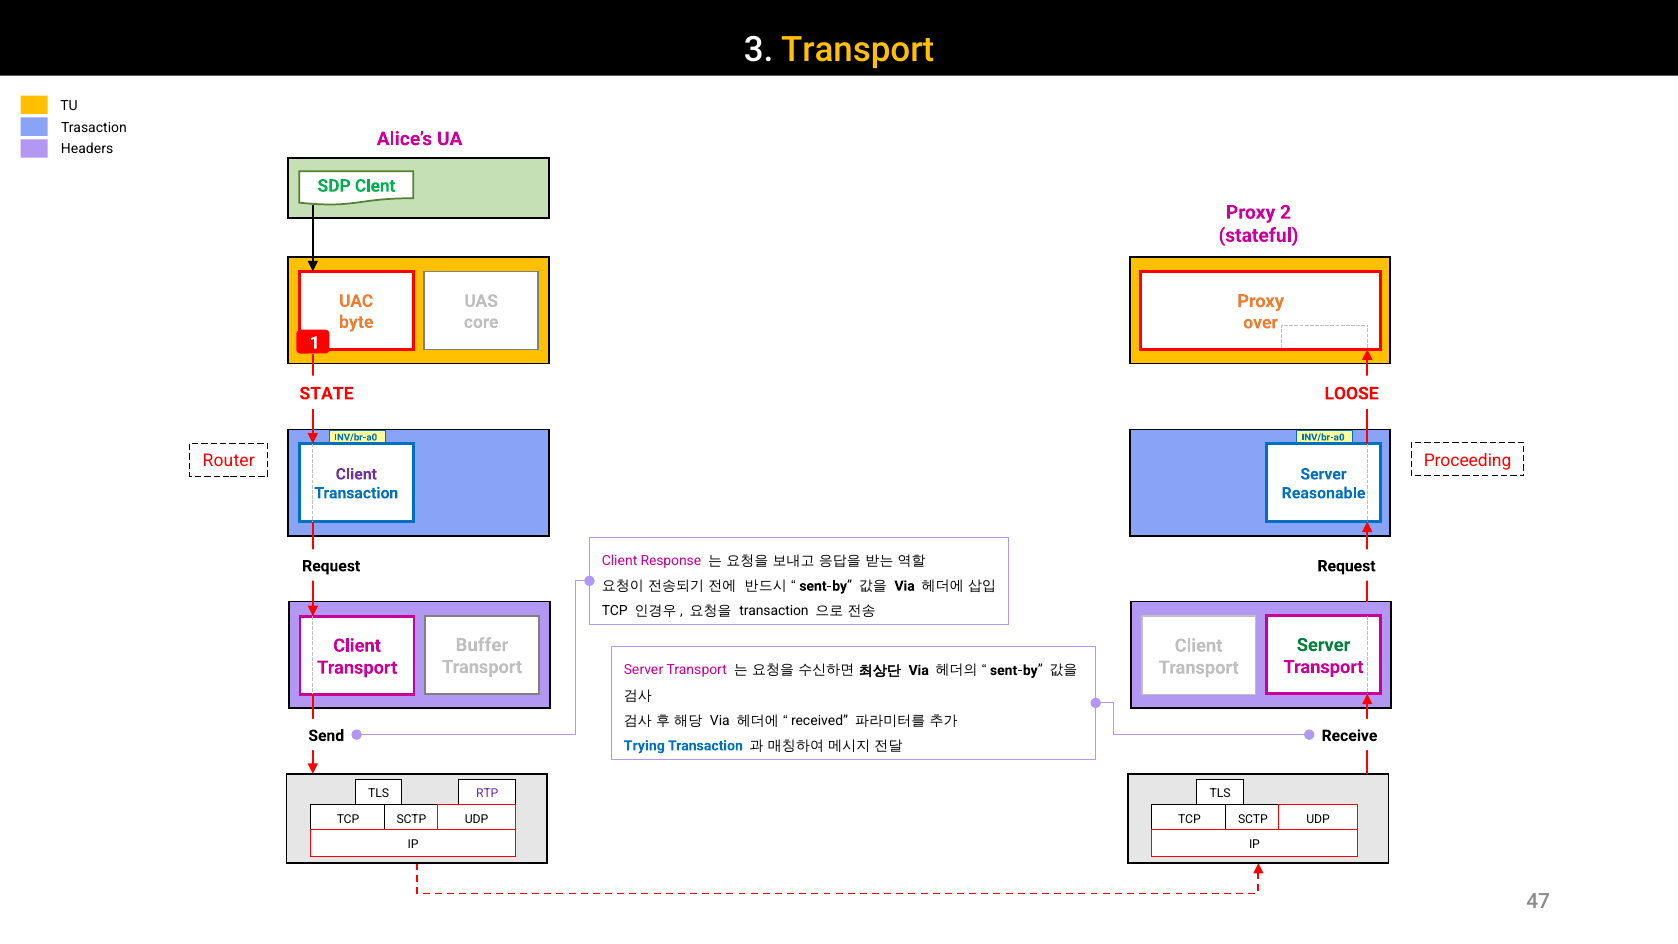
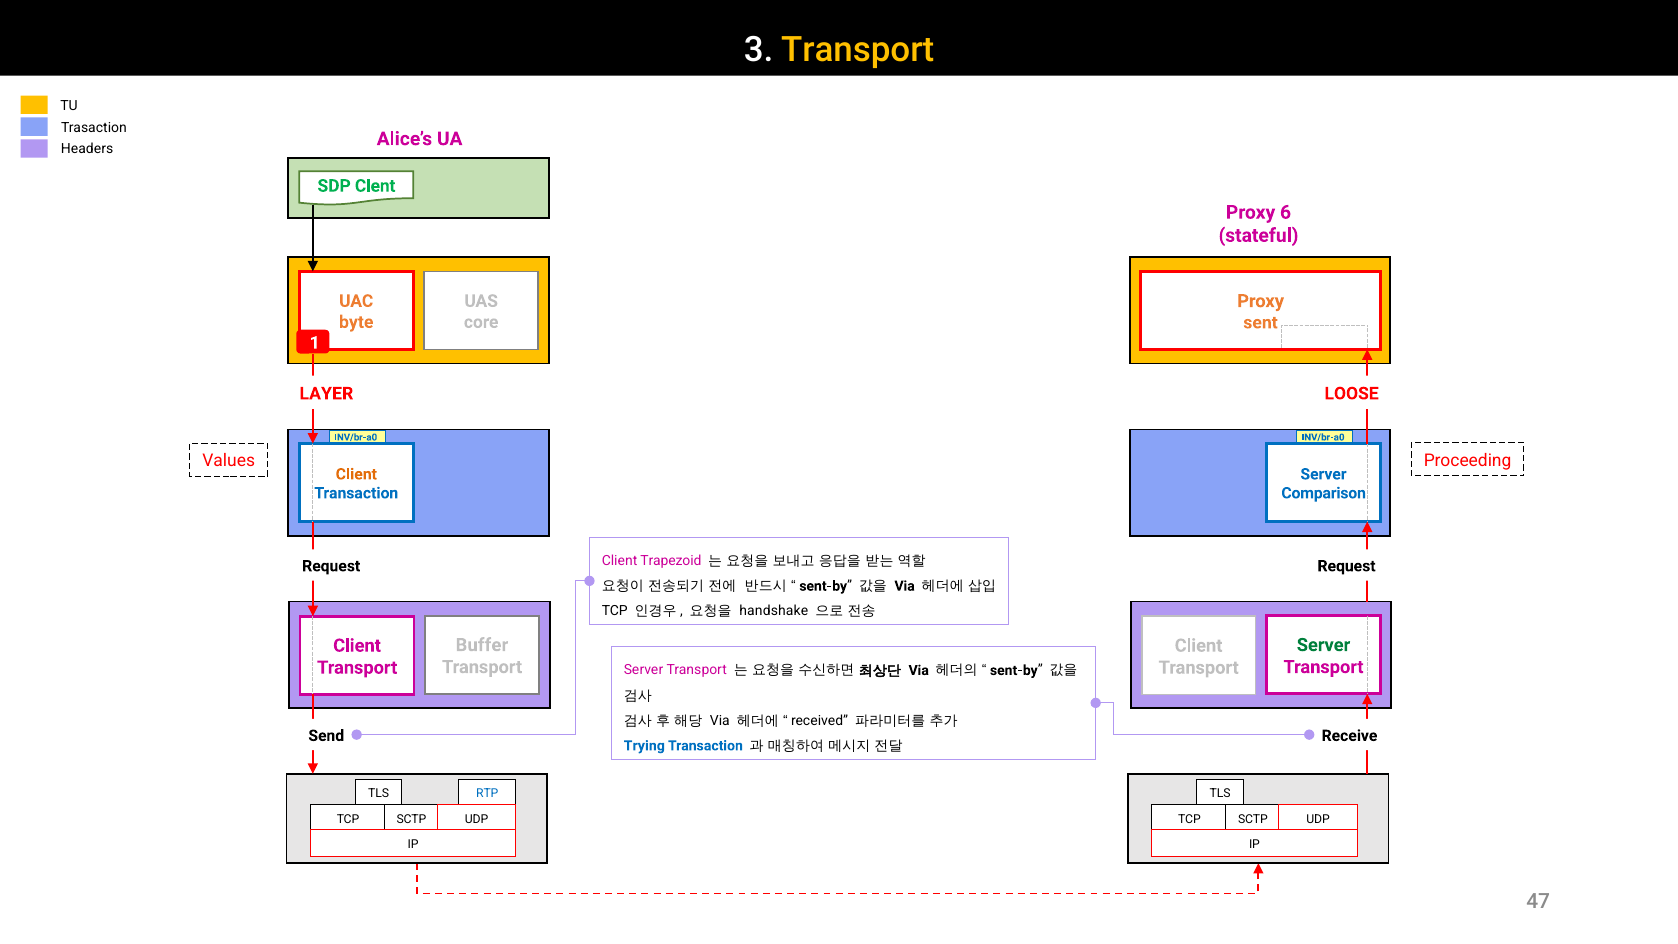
2: 2 -> 6
over: over -> sent
STATE: STATE -> LAYER
Router: Router -> Values
Client at (356, 474) colour: purple -> orange
Reasonable: Reasonable -> Comparison
Response: Response -> Trapezoid
transaction at (774, 611): transaction -> handshake
RTP colour: purple -> blue
